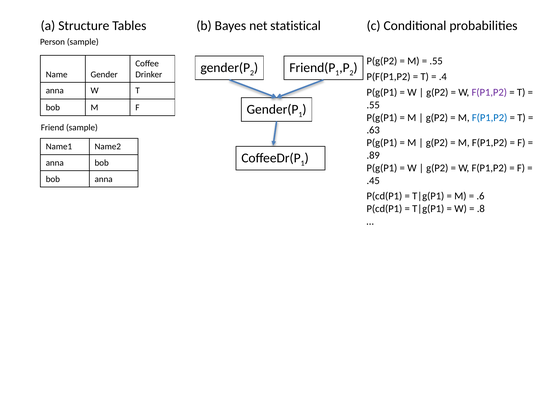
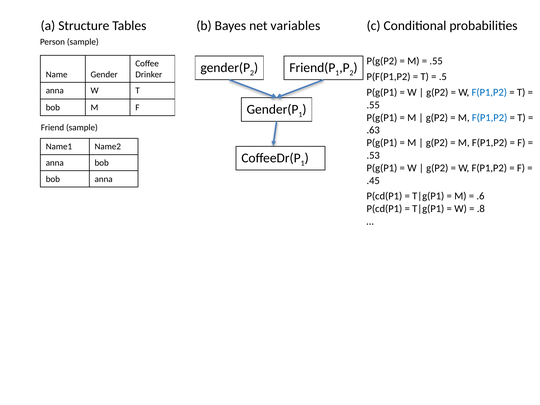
statistical: statistical -> variables
.4: .4 -> .5
F(P1,P2 at (489, 92) colour: purple -> blue
.89: .89 -> .53
